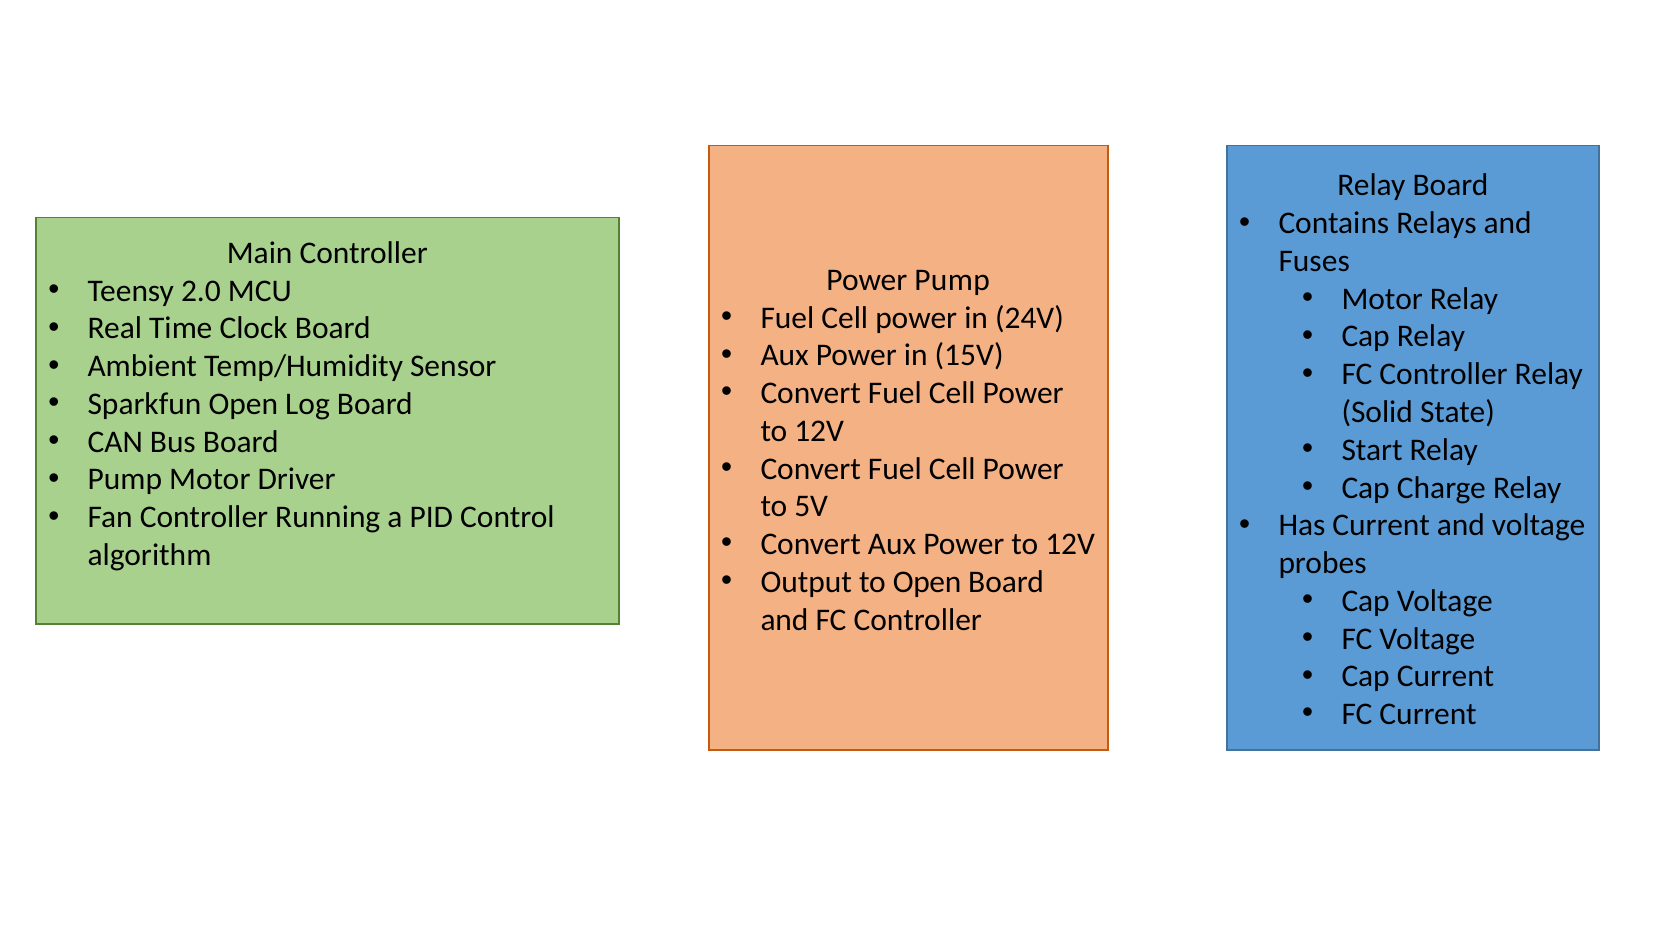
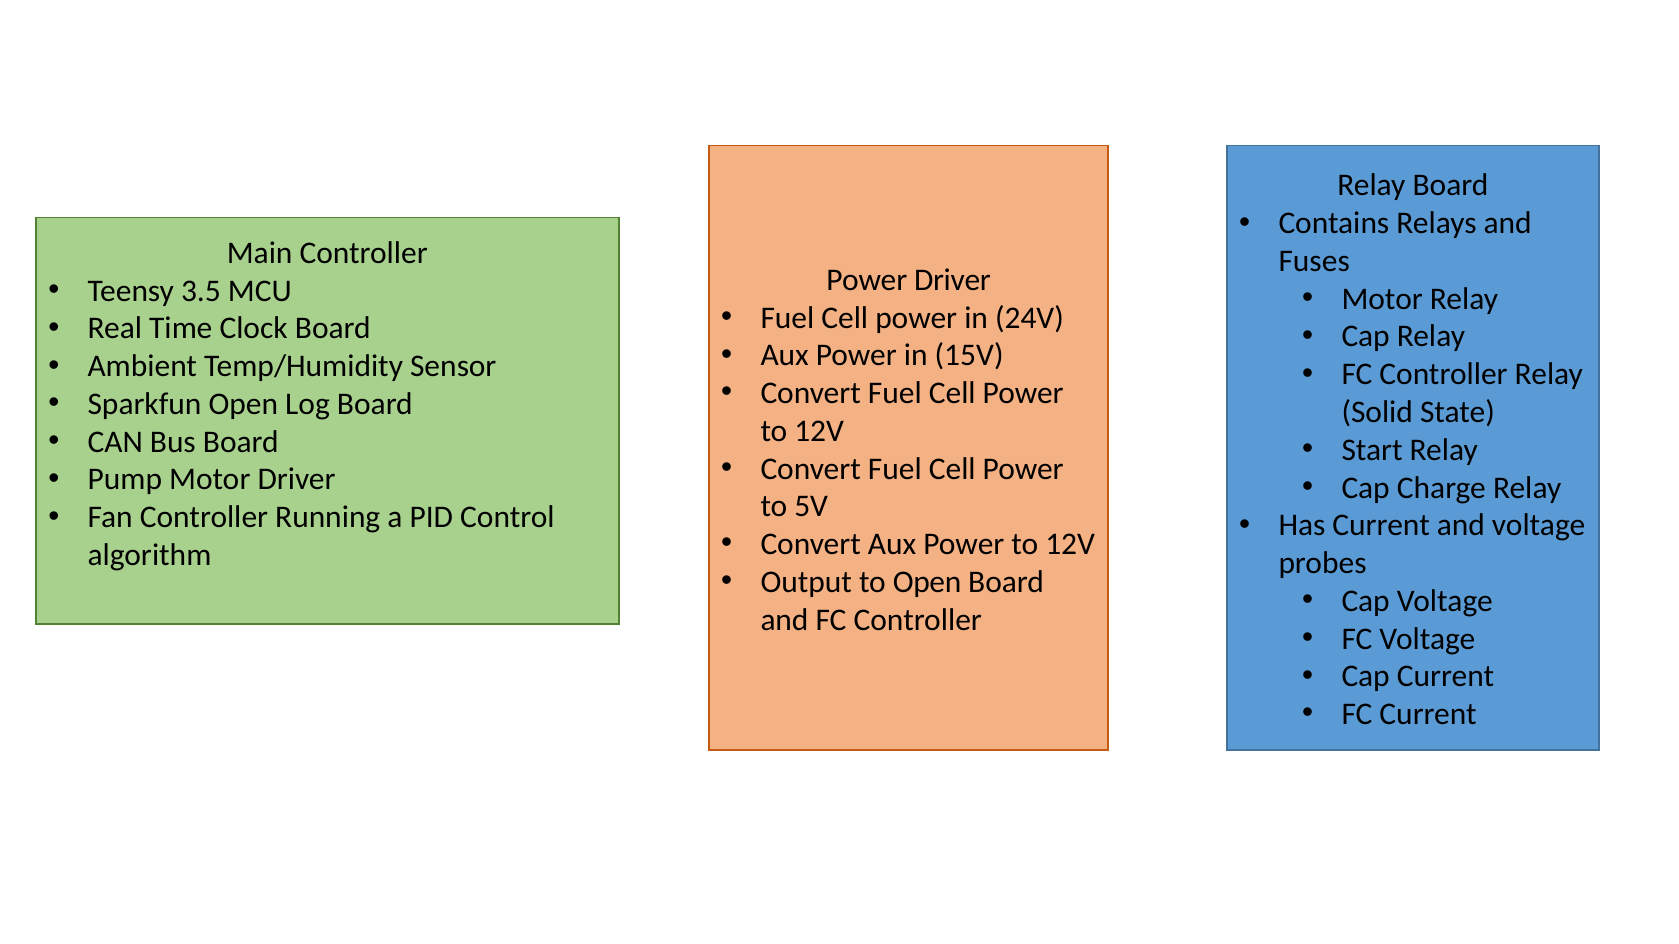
Power Pump: Pump -> Driver
2.0: 2.0 -> 3.5
